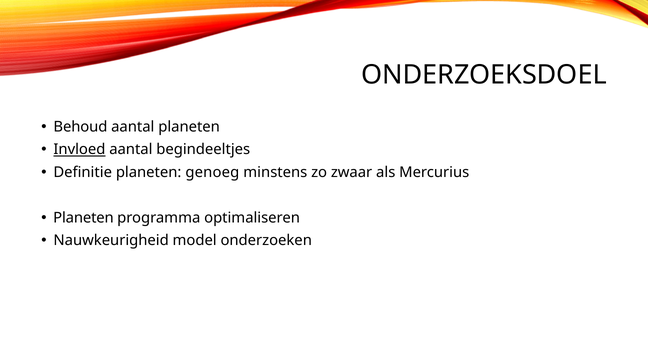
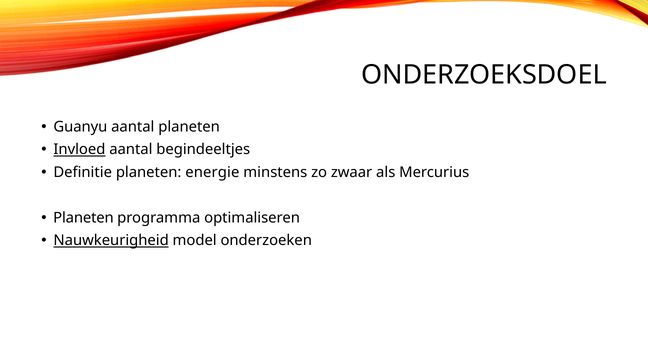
Behoud: Behoud -> Guanyu
genoeg: genoeg -> energie
Nauwkeurigheid underline: none -> present
